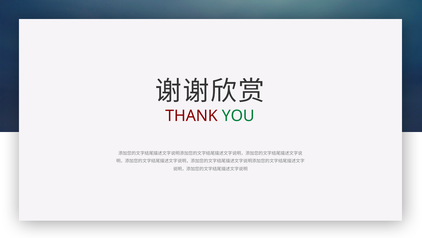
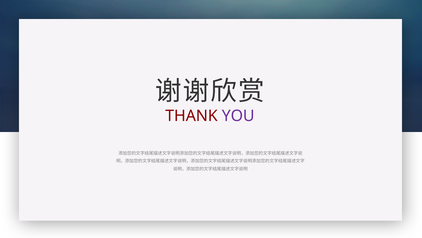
YOU colour: green -> purple
